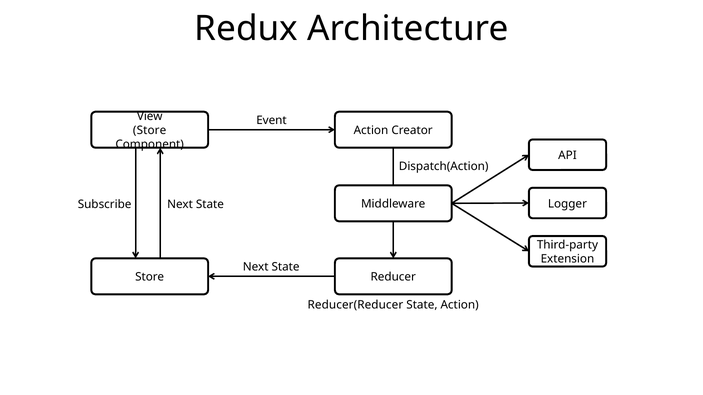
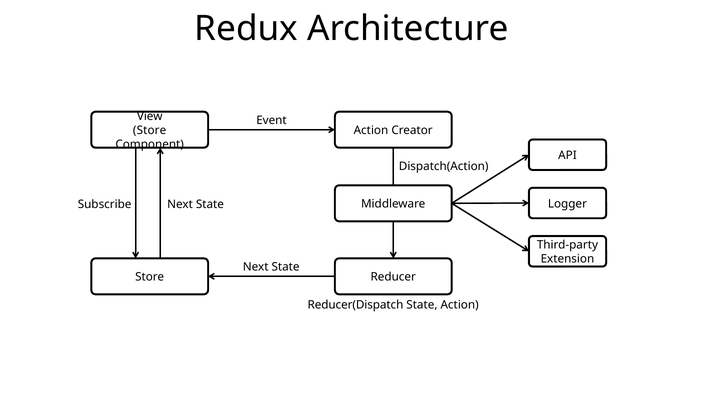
Reducer(Reducer: Reducer(Reducer -> Reducer(Dispatch
